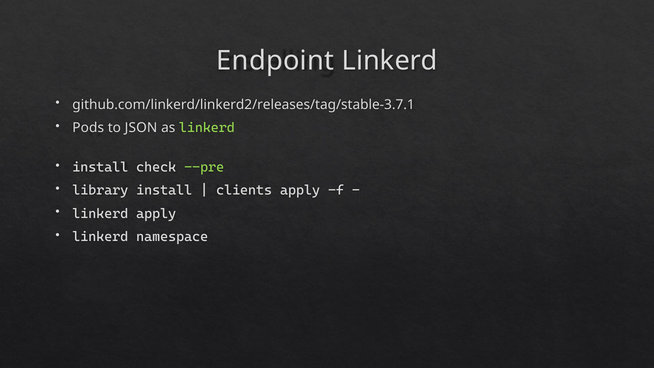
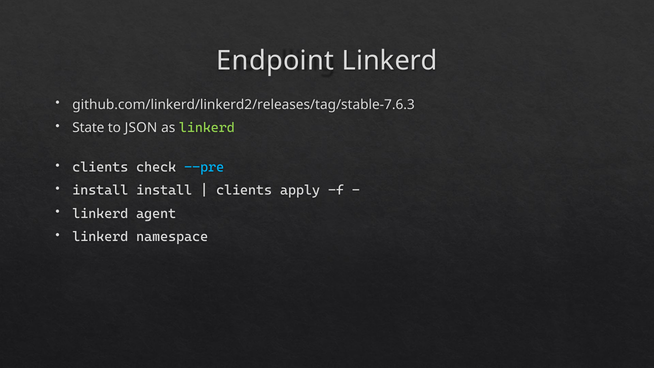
github.com/linkerd/linkerd2/releases/tag/stable-3.7.1: github.com/linkerd/linkerd2/releases/tag/stable-3.7.1 -> github.com/linkerd/linkerd2/releases/tag/stable-7.6.3
Pods: Pods -> State
install at (100, 167): install -> clients
--pre colour: light green -> light blue
library at (100, 190): library -> install
linkerd apply: apply -> agent
